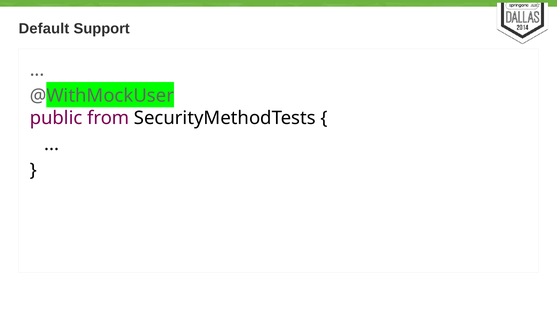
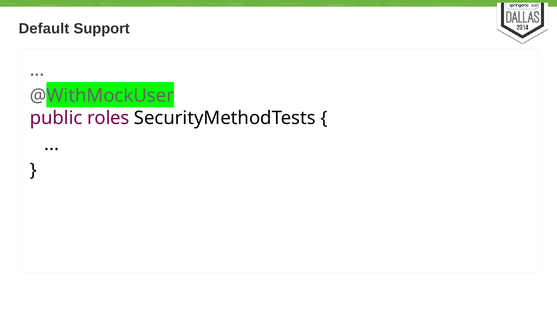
from: from -> roles
